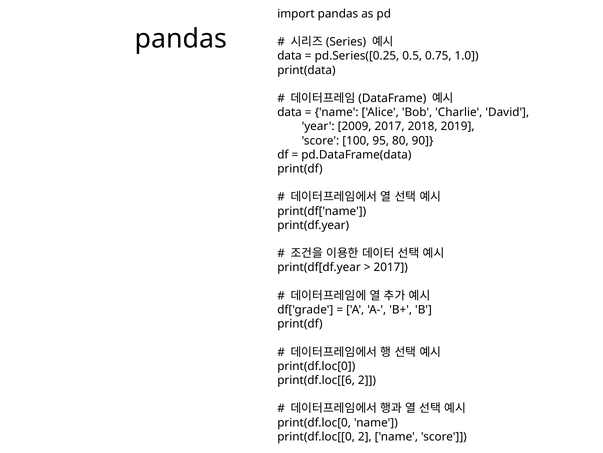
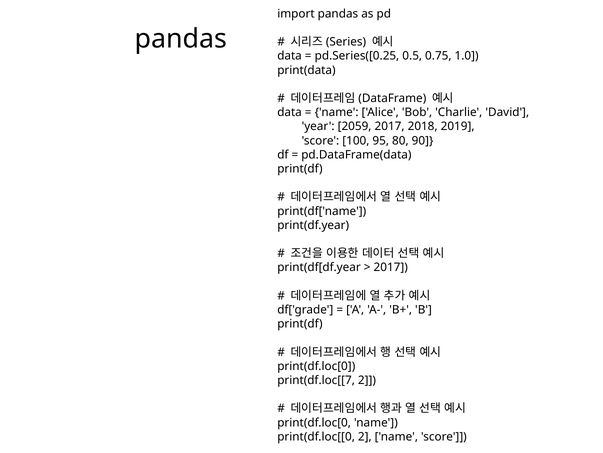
2009: 2009 -> 2059
print(df.loc[[6: print(df.loc[[6 -> print(df.loc[[7
